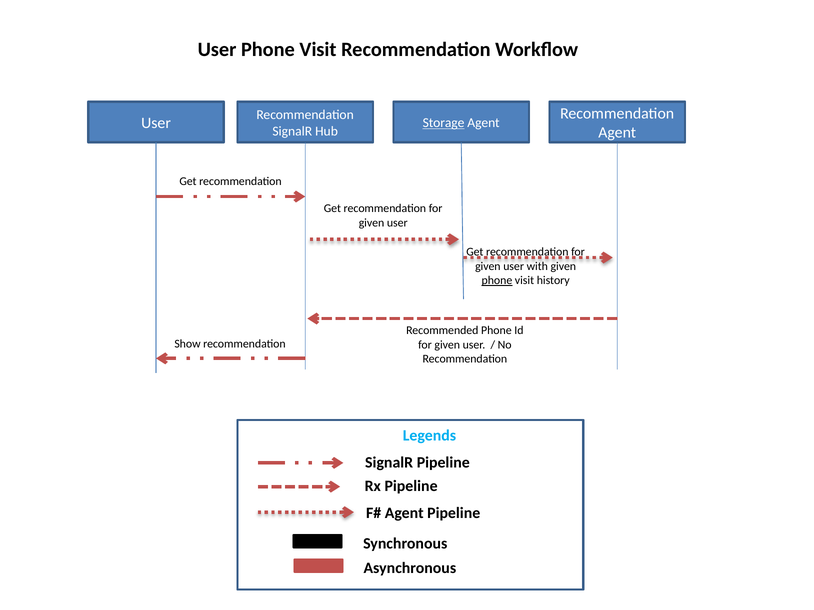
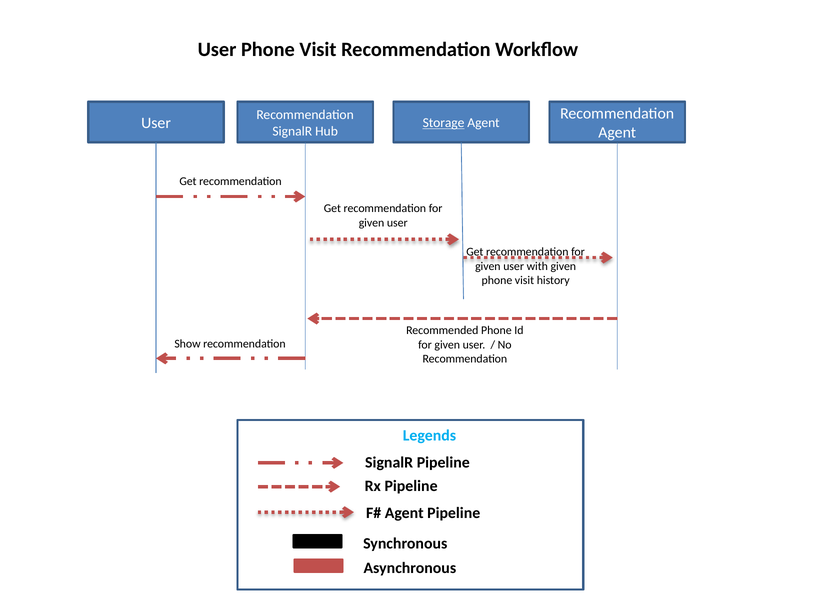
phone at (497, 281) underline: present -> none
